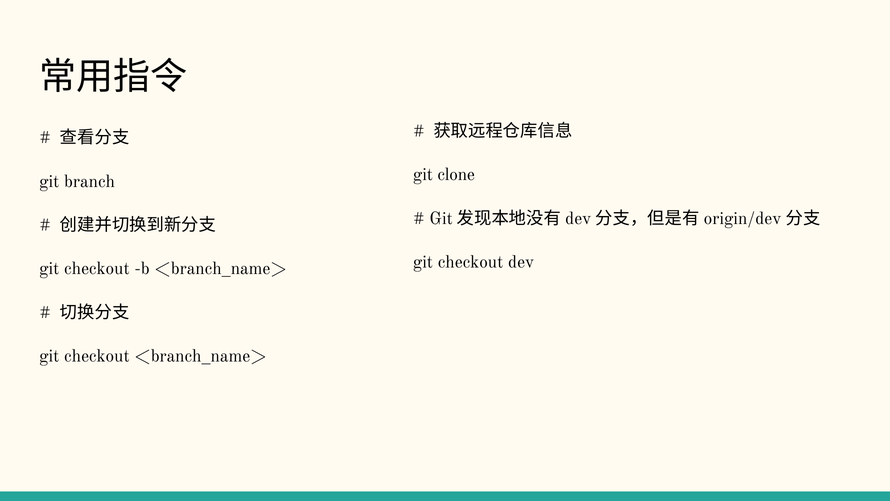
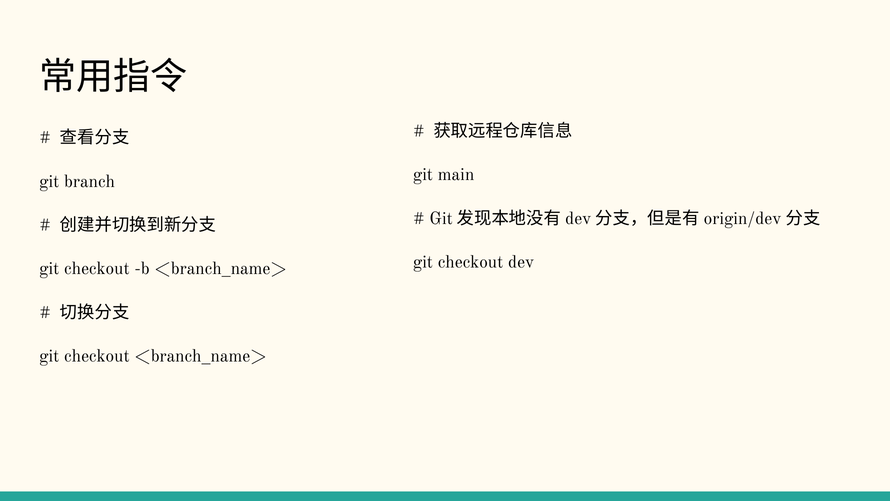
clone: clone -> main
